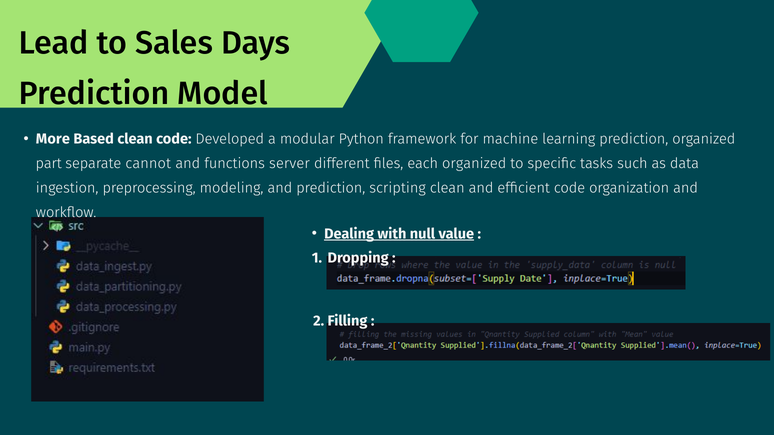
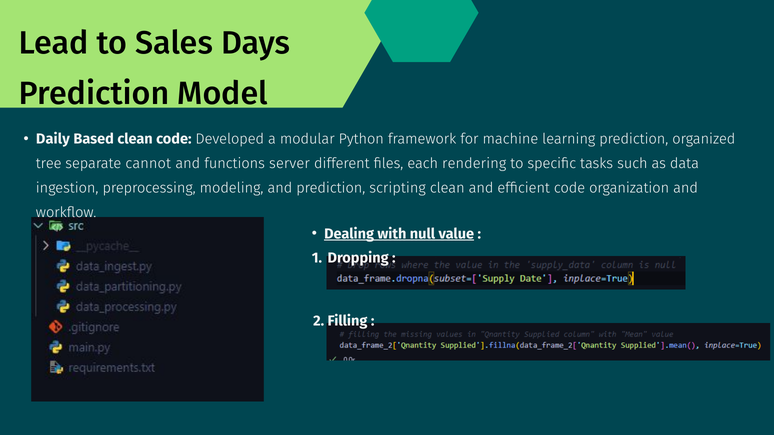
More: More -> Daily
part: part -> tree
each organized: organized -> rendering
